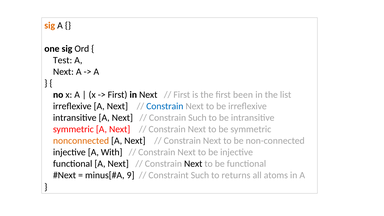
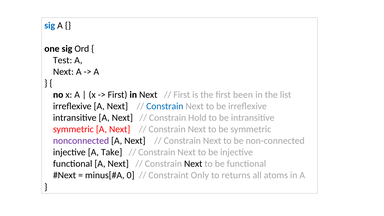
sig at (50, 26) colour: orange -> blue
Constrain Such: Such -> Hold
nonconnected colour: orange -> purple
With: With -> Take
9: 9 -> 0
Constraint Such: Such -> Only
